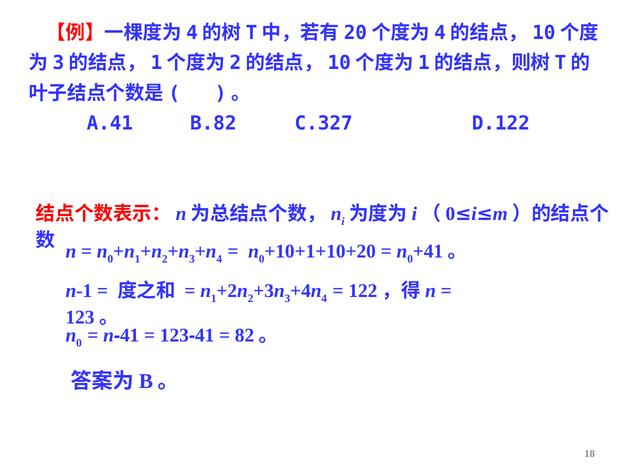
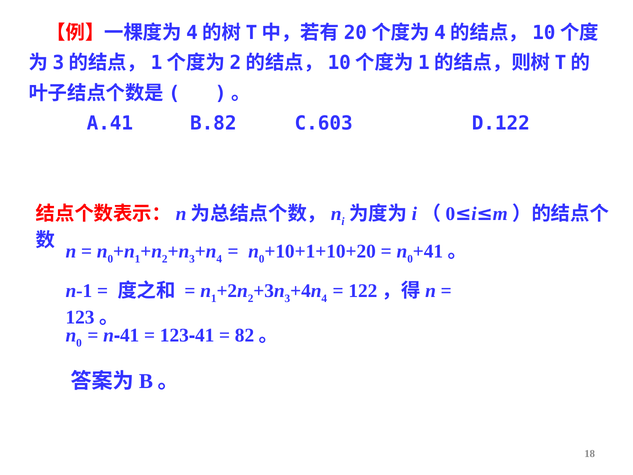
C.327: C.327 -> C.603
